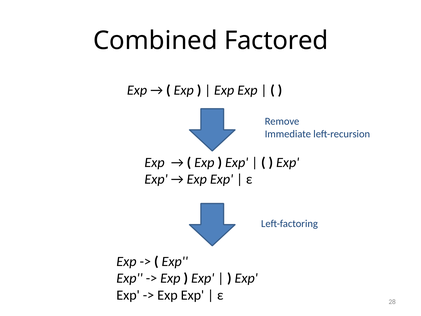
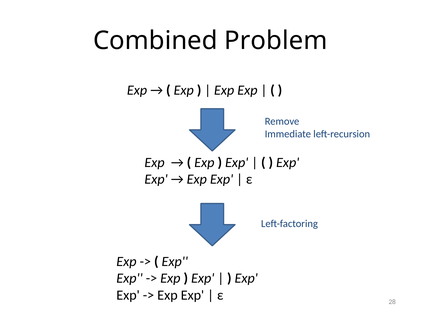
Factored: Factored -> Problem
